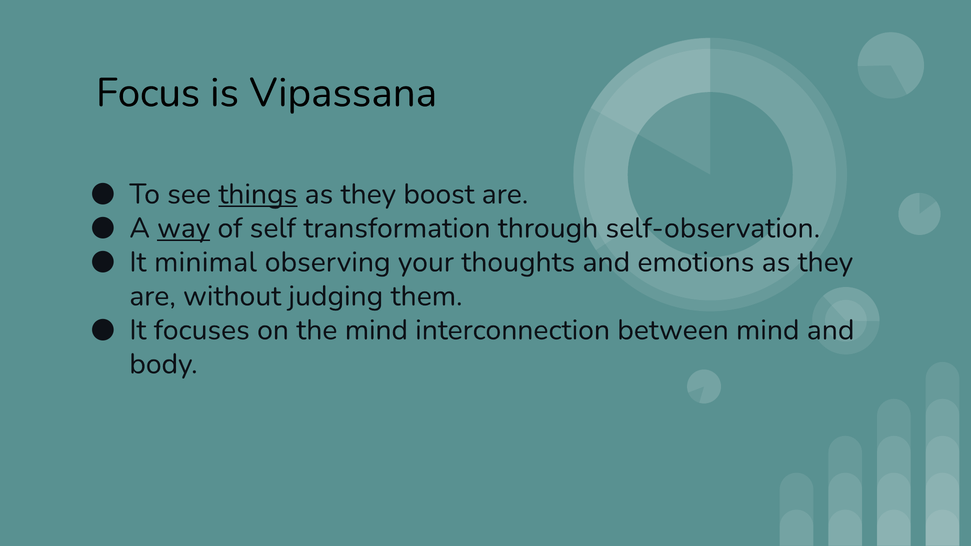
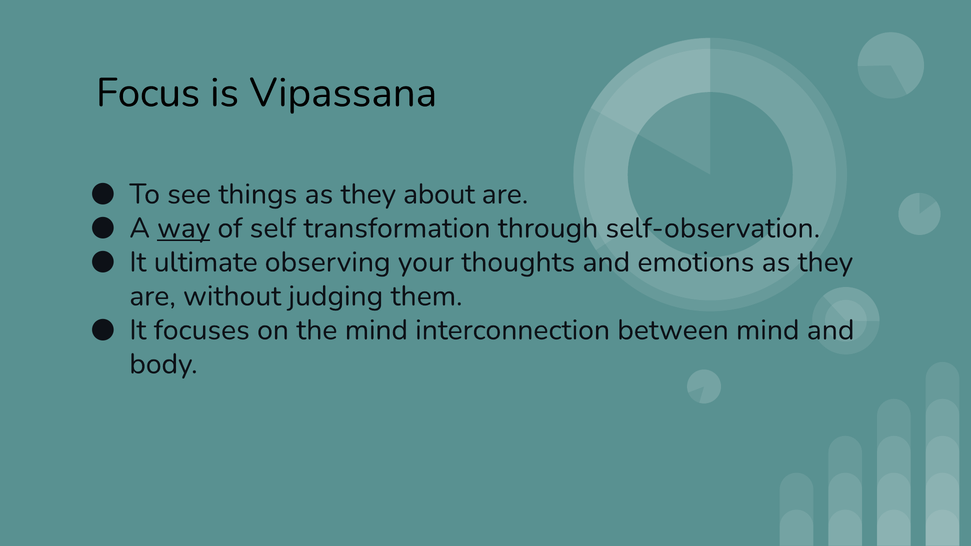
things underline: present -> none
boost: boost -> about
minimal: minimal -> ultimate
